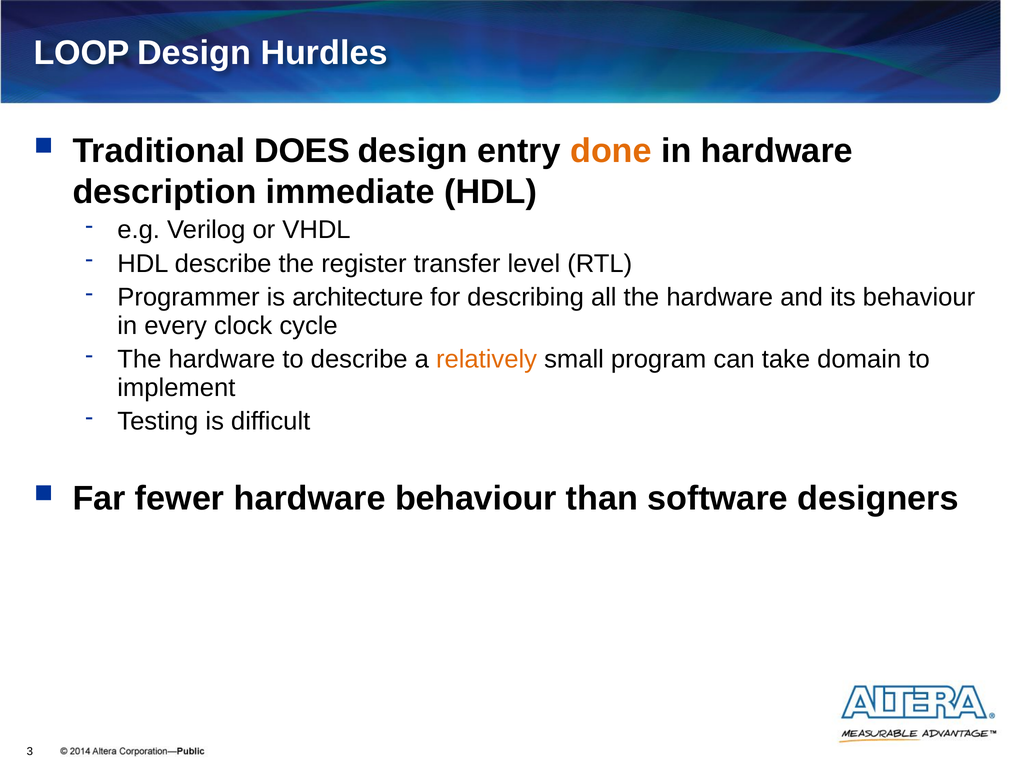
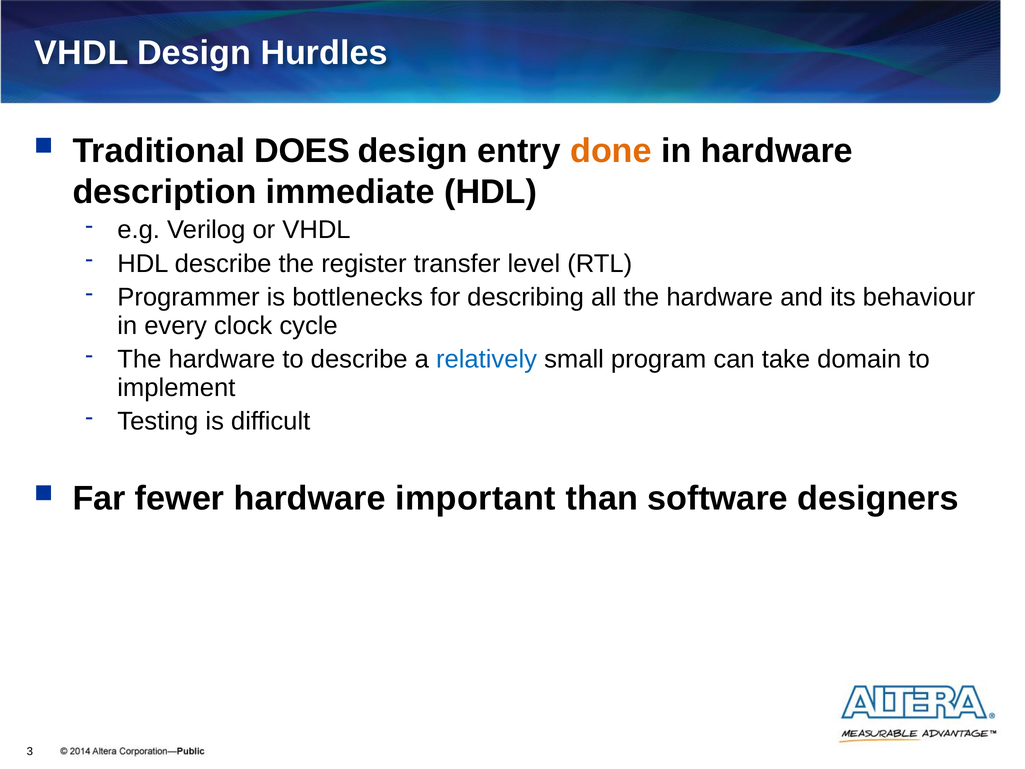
LOOP at (82, 53): LOOP -> VHDL
architecture: architecture -> bottlenecks
relatively colour: orange -> blue
hardware behaviour: behaviour -> important
